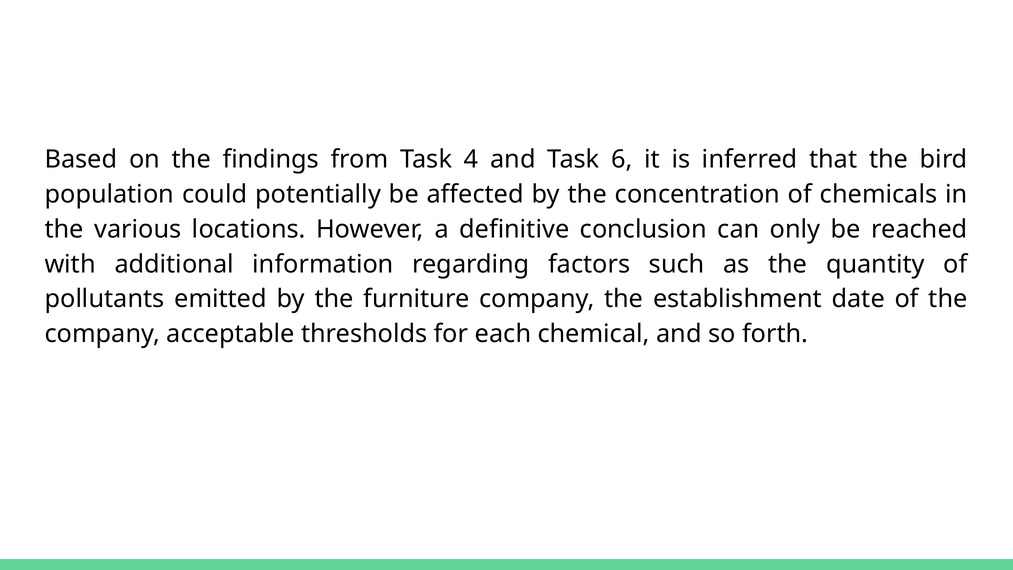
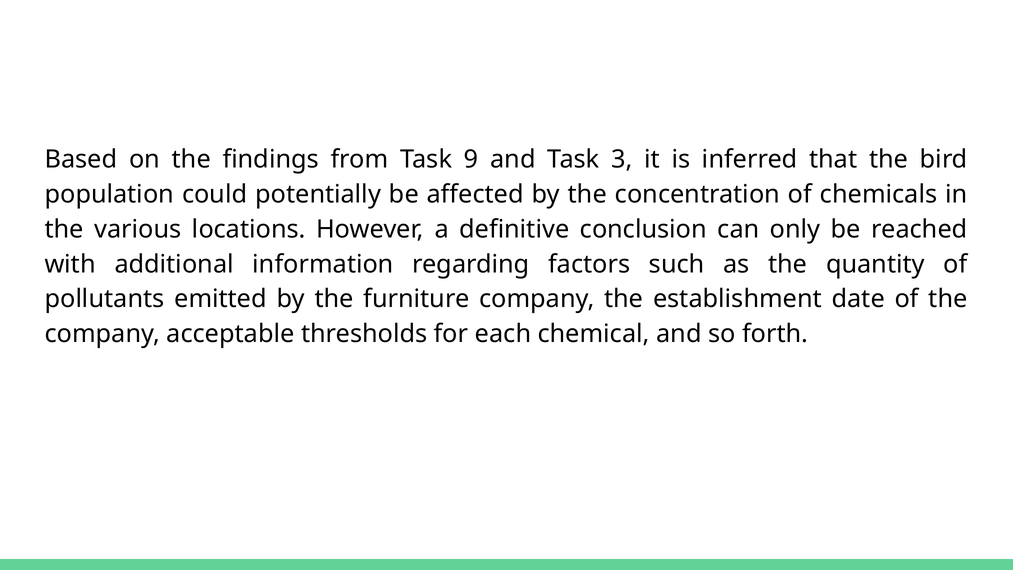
4: 4 -> 9
6: 6 -> 3
